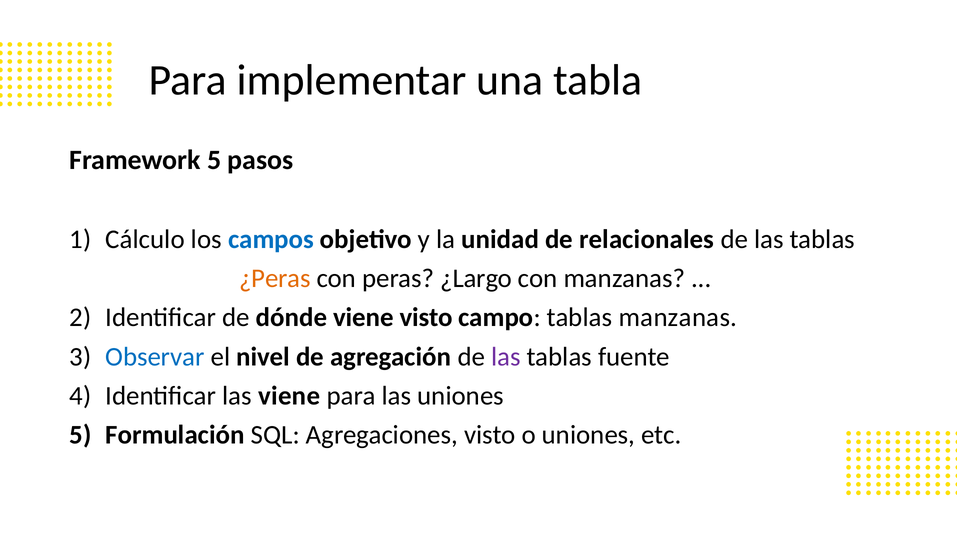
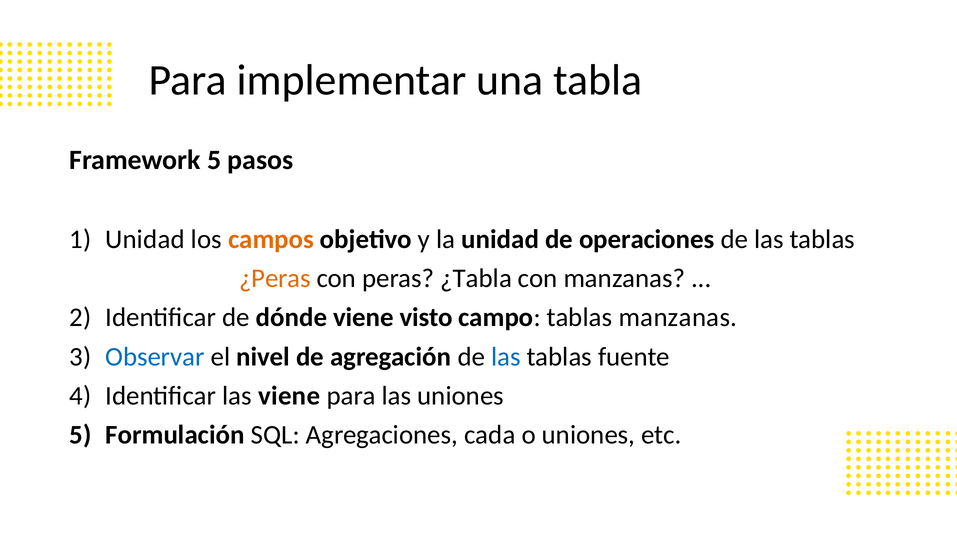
Cálculo at (145, 240): Cálculo -> Unidad
campos colour: blue -> orange
relacionales: relacionales -> operaciones
¿Largo: ¿Largo -> ¿Tabla
las at (506, 357) colour: purple -> blue
Agregaciones visto: visto -> cada
